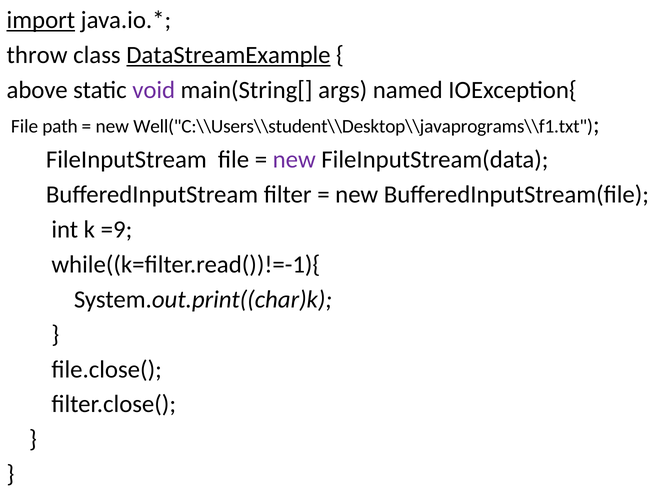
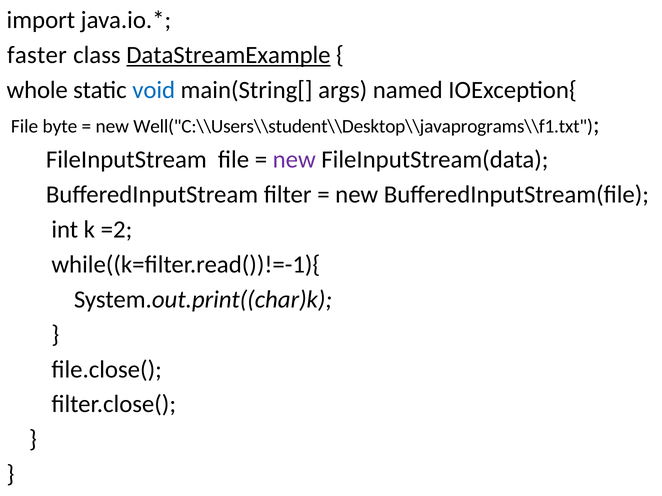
import underline: present -> none
throw: throw -> faster
above: above -> whole
void colour: purple -> blue
path: path -> byte
=9: =9 -> =2
